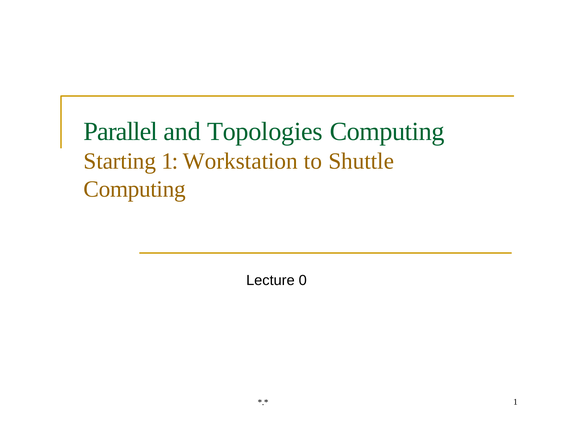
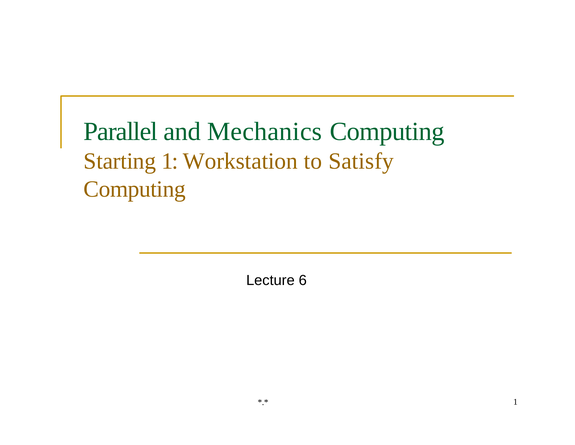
Topologies: Topologies -> Mechanics
Shuttle: Shuttle -> Satisfy
0: 0 -> 6
